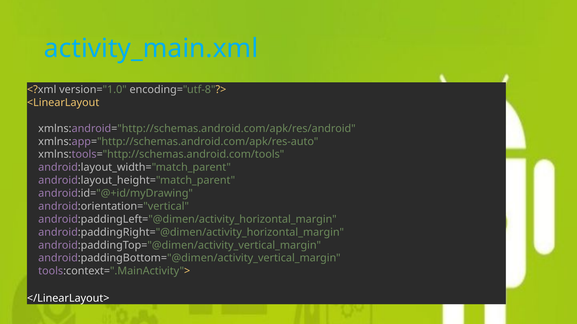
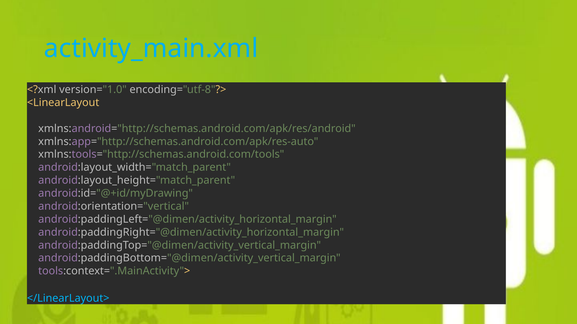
</LinearLayout> colour: white -> light blue
